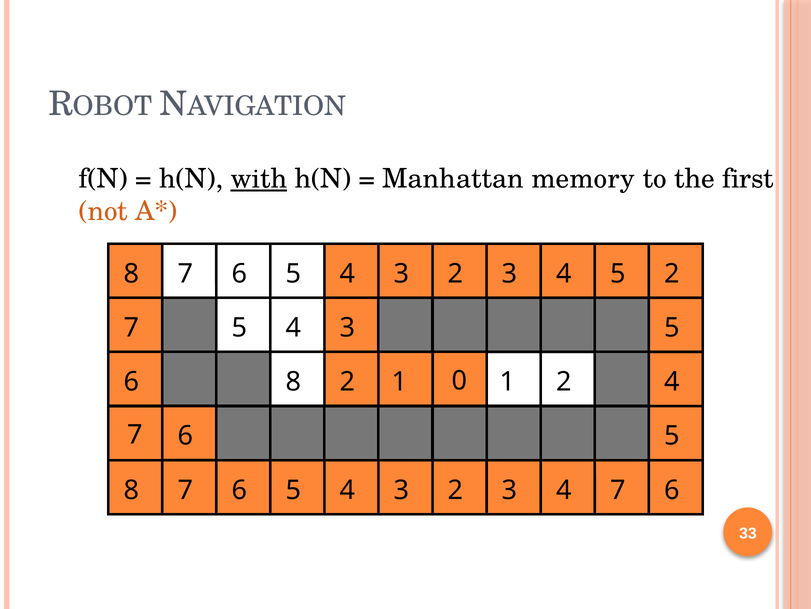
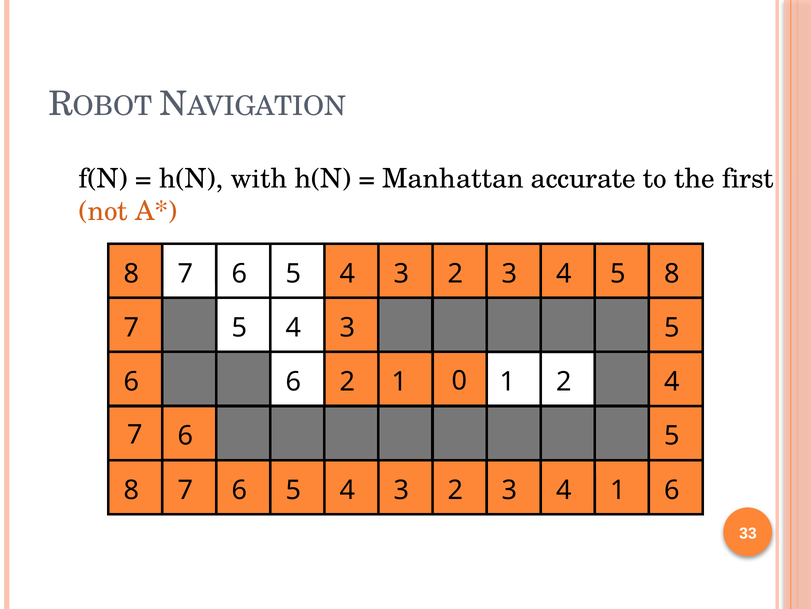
with underline: present -> none
memory: memory -> accurate
4 2: 2 -> 8
6 8: 8 -> 6
3 7: 7 -> 1
